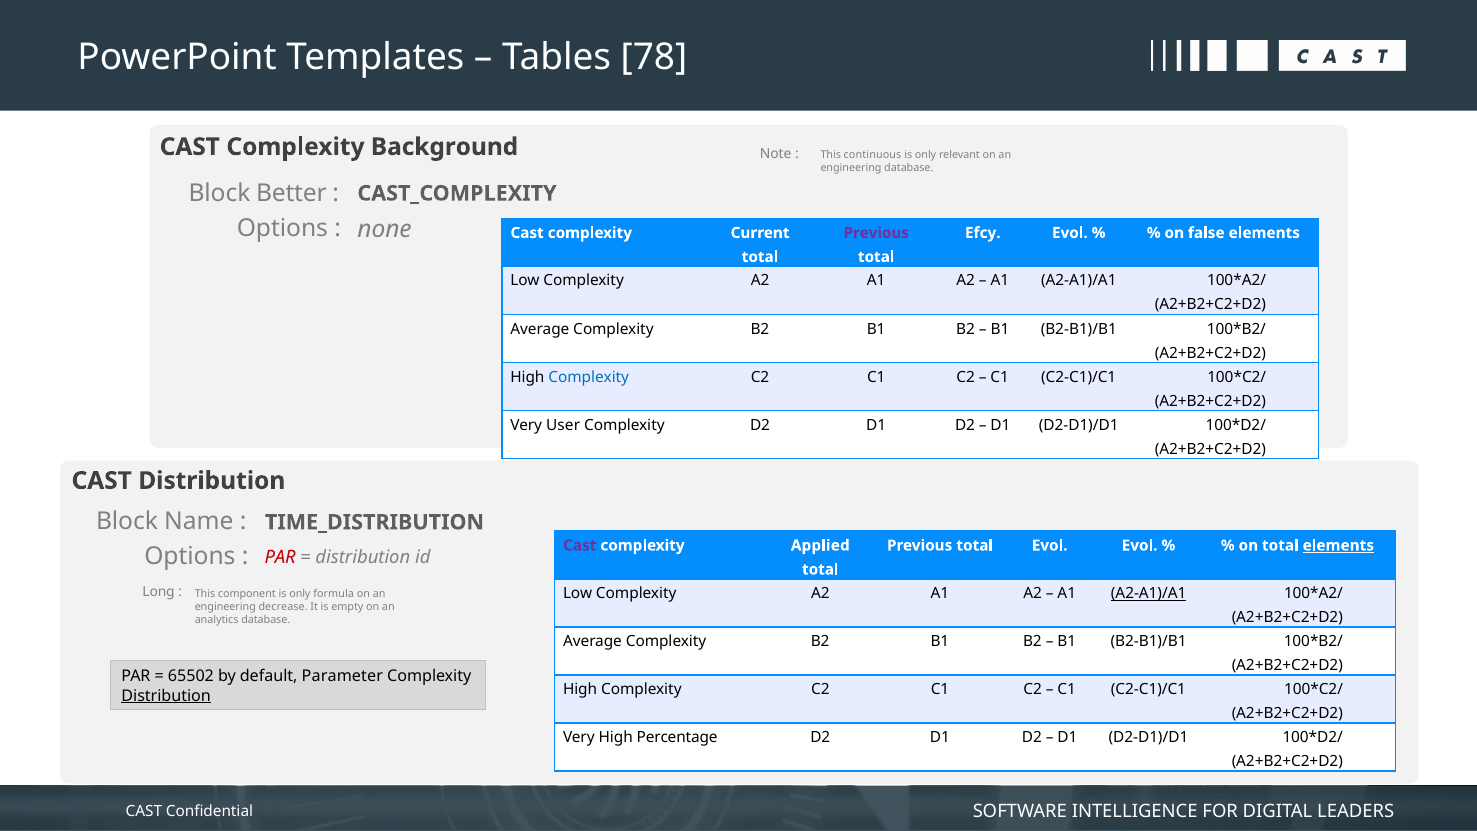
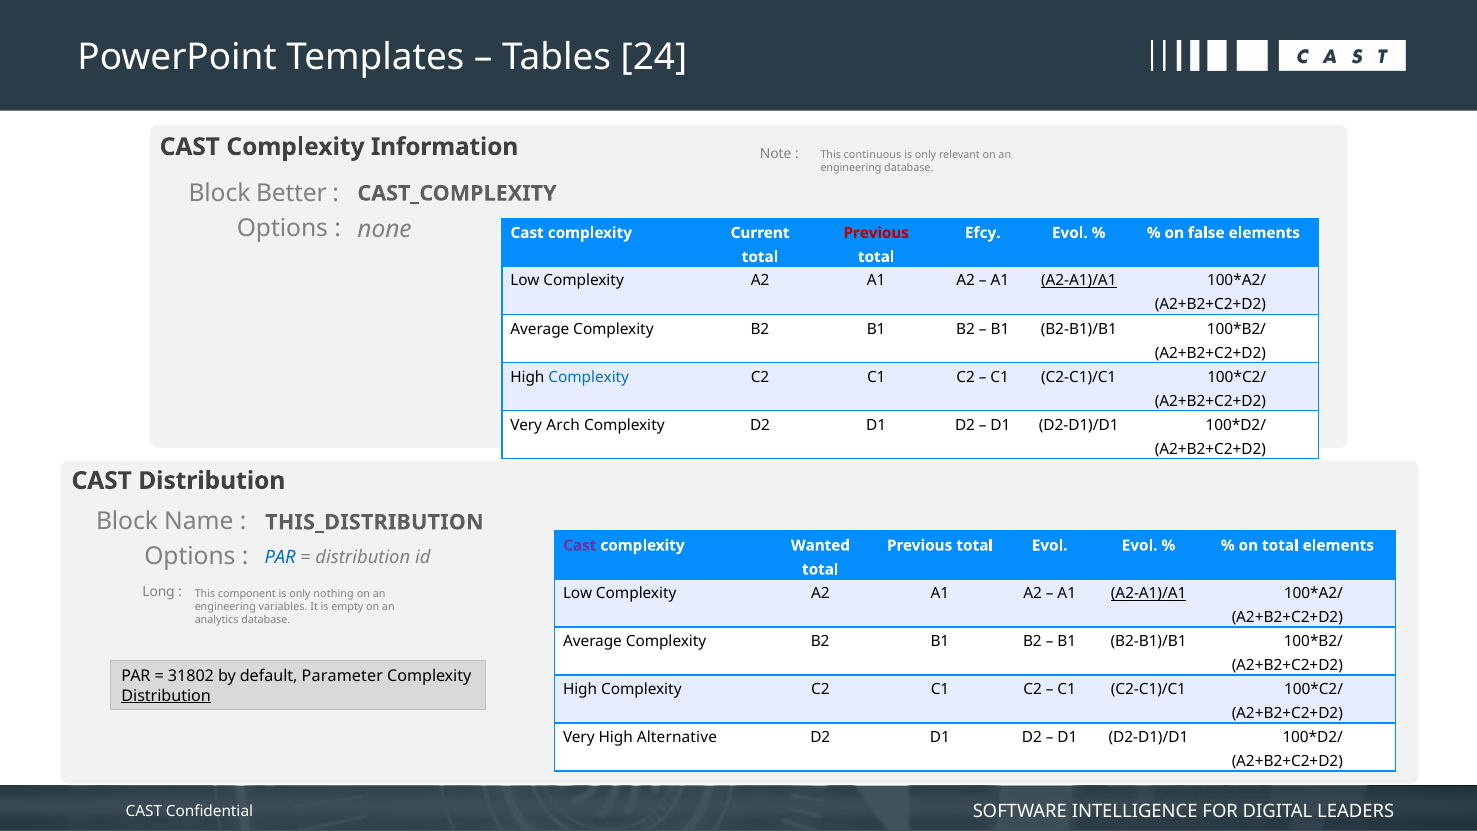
78: 78 -> 24
Background: Background -> Information
Previous at (876, 233) colour: purple -> red
A2-A1)/A1 at (1079, 281) underline: none -> present
User: User -> Arch
TIME_DISTRIBUTION: TIME_DISTRIBUTION -> THIS_DISTRIBUTION
Applied: Applied -> Wanted
elements at (1338, 545) underline: present -> none
PAR at (280, 557) colour: red -> blue
formula: formula -> nothing
decrease: decrease -> variables
65502: 65502 -> 31802
Percentage: Percentage -> Alternative
